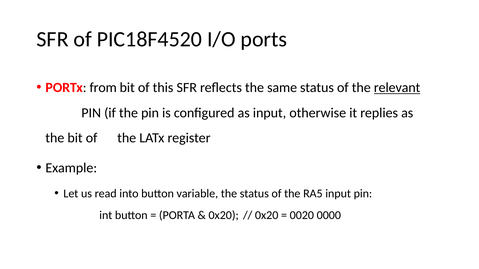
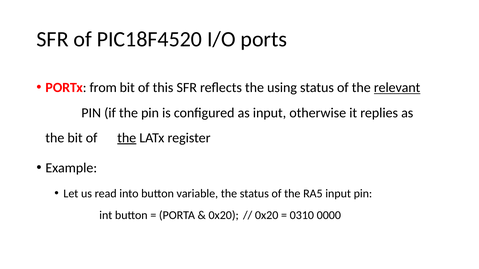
same: same -> using
the at (127, 138) underline: none -> present
0020: 0020 -> 0310
